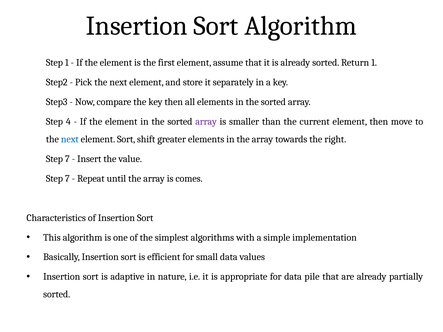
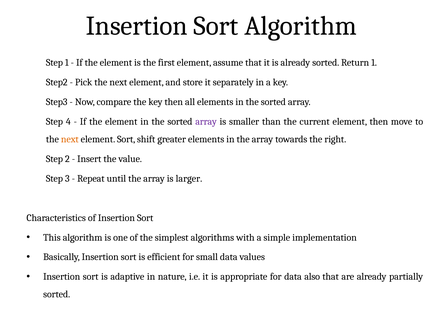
next at (70, 139) colour: blue -> orange
7 at (67, 159): 7 -> 2
7 at (67, 179): 7 -> 3
comes: comes -> larger
pile: pile -> also
